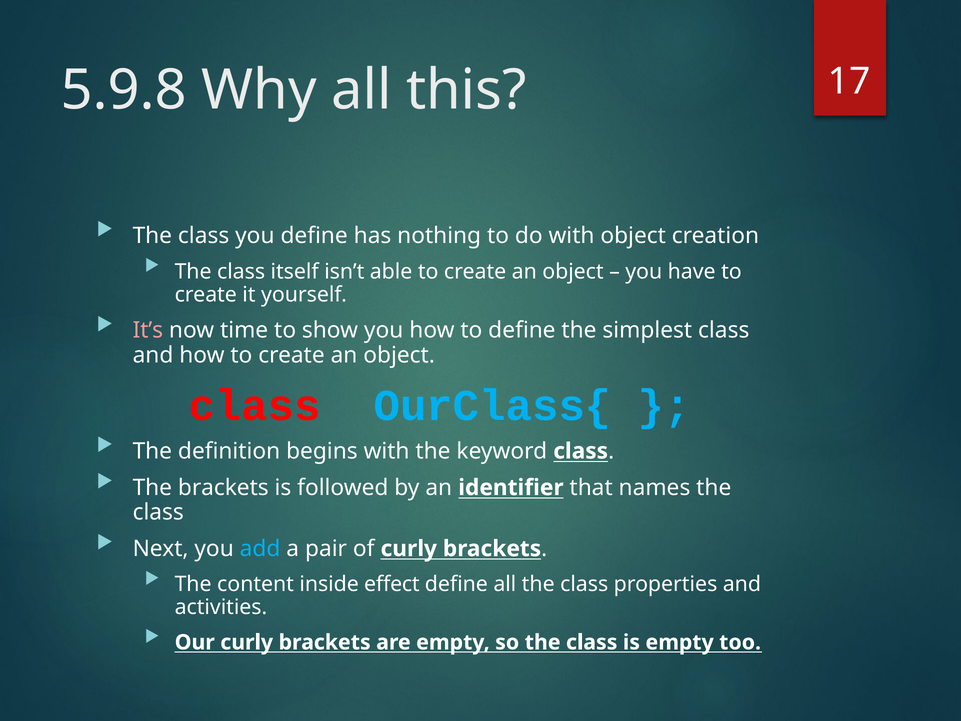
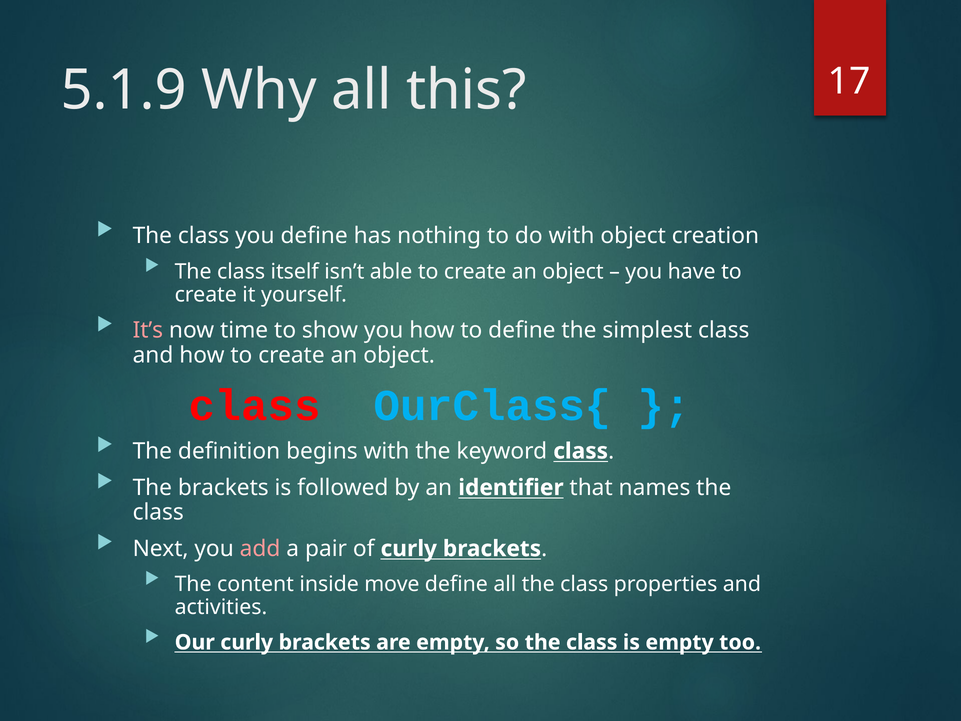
5.9.8: 5.9.8 -> 5.1.9
add colour: light blue -> pink
effect: effect -> move
